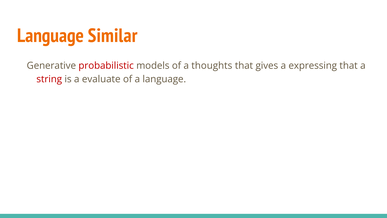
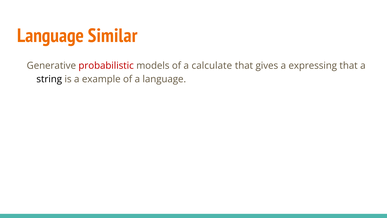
thoughts: thoughts -> calculate
string colour: red -> black
evaluate: evaluate -> example
